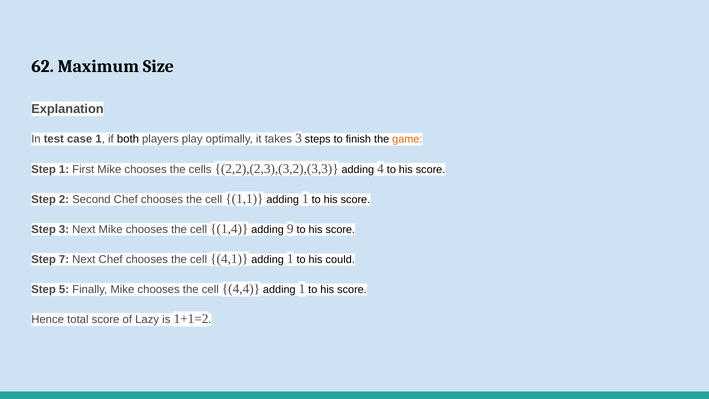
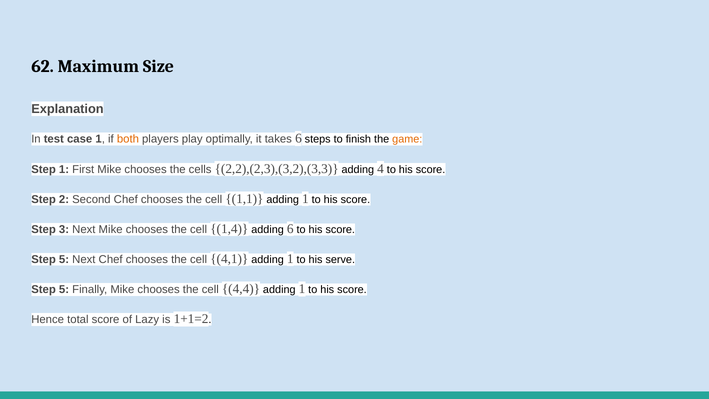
both colour: black -> orange
takes 3: 3 -> 6
adding 9: 9 -> 6
7 at (64, 259): 7 -> 5
could: could -> serve
